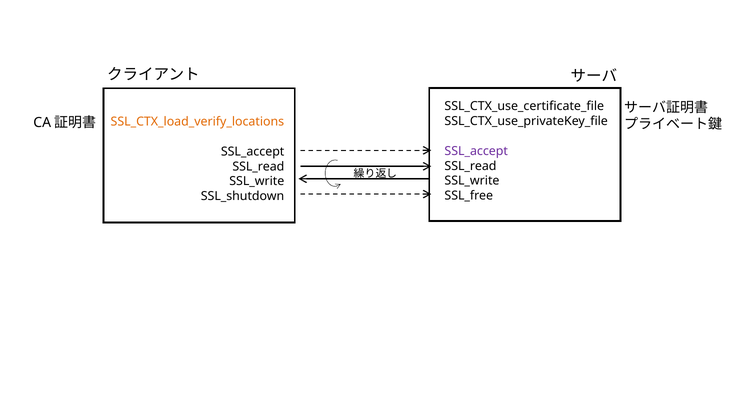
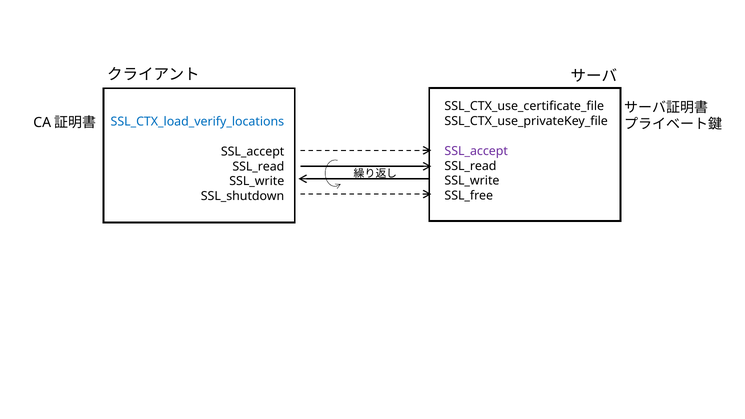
SSL_CTX_load_verify_locations colour: orange -> blue
